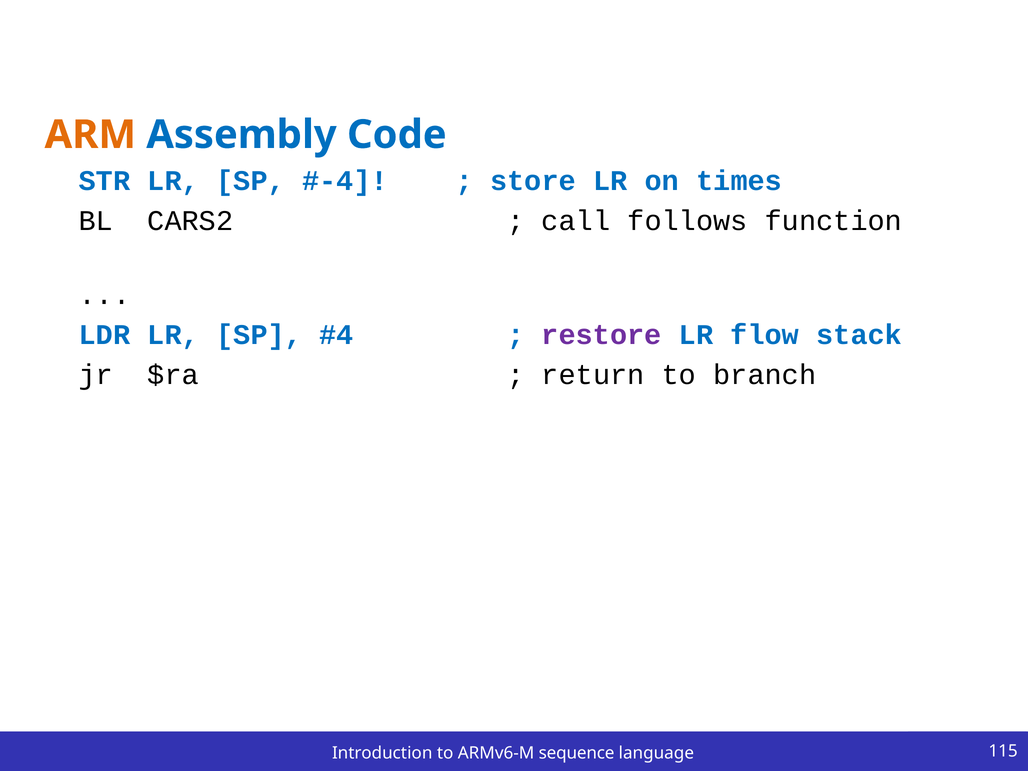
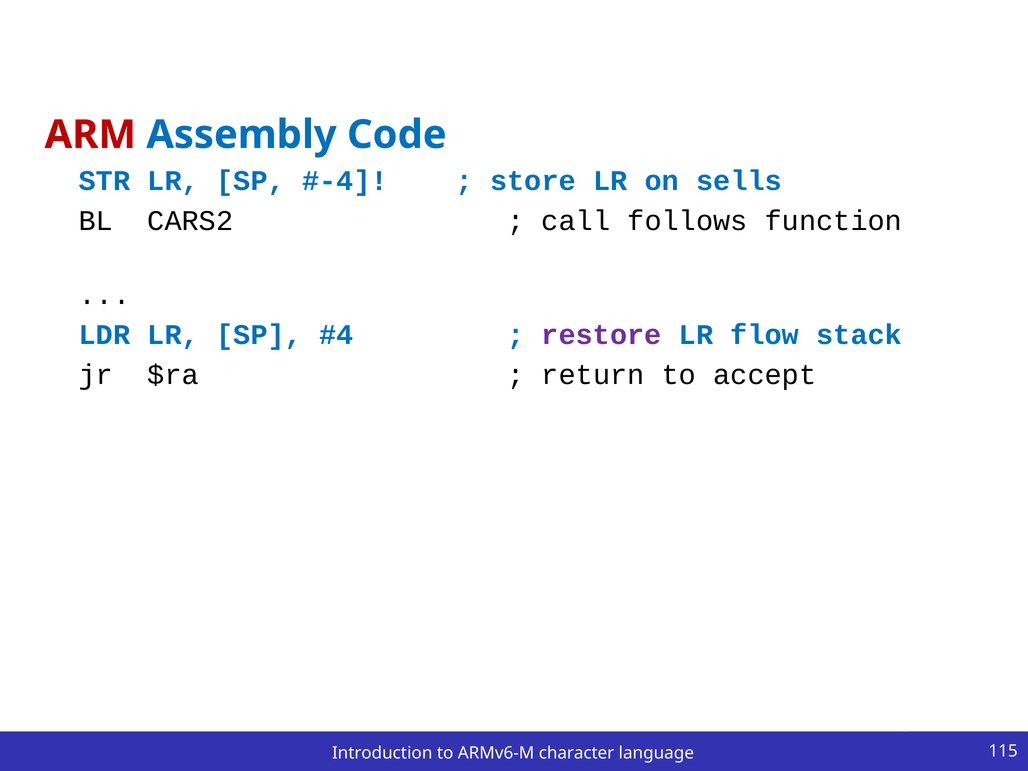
ARM colour: orange -> red
times: times -> sells
branch: branch -> accept
sequence: sequence -> character
